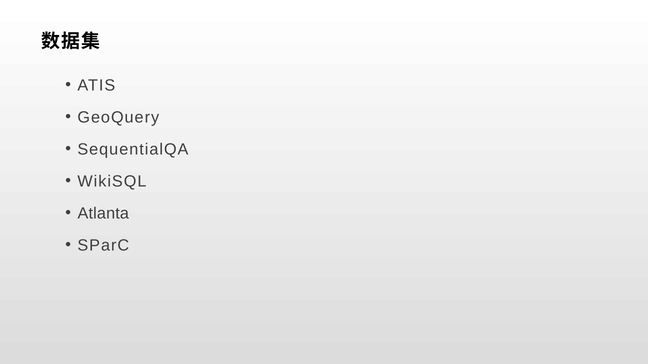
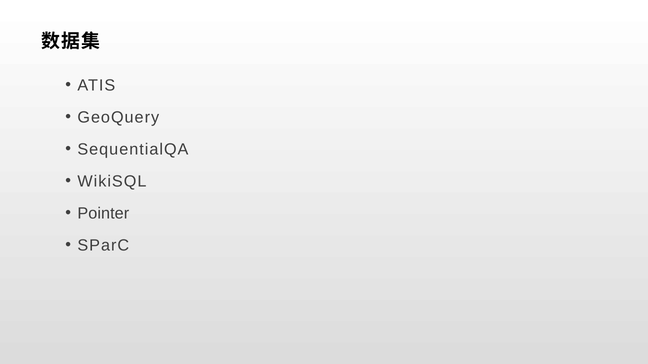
Atlanta: Atlanta -> Pointer
